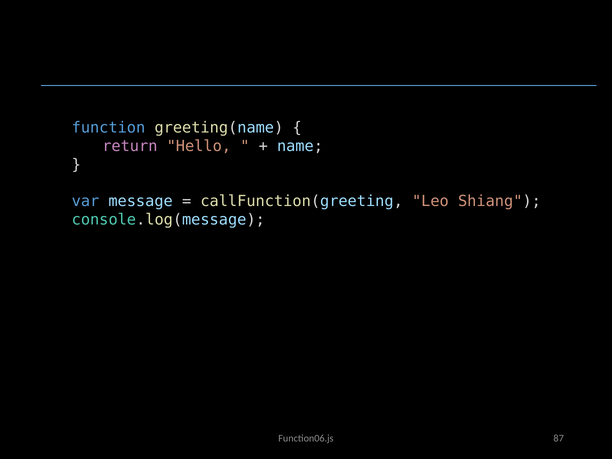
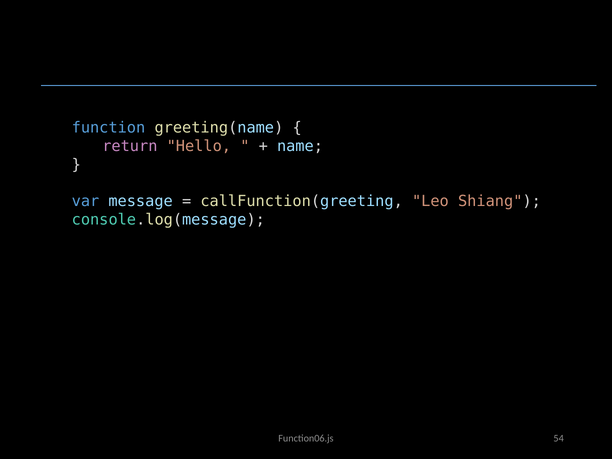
87: 87 -> 54
